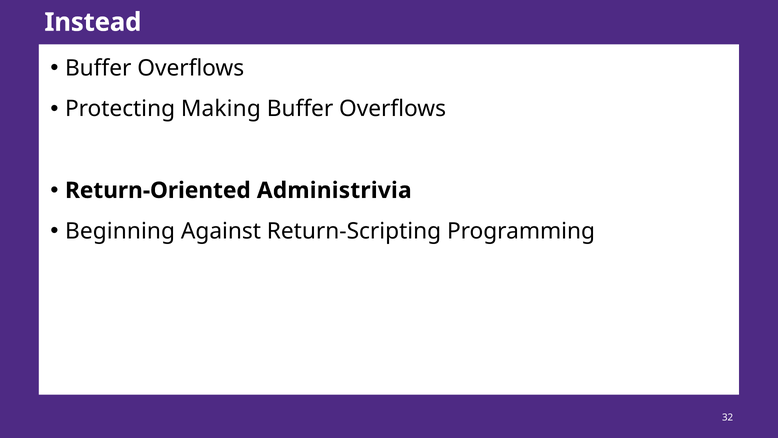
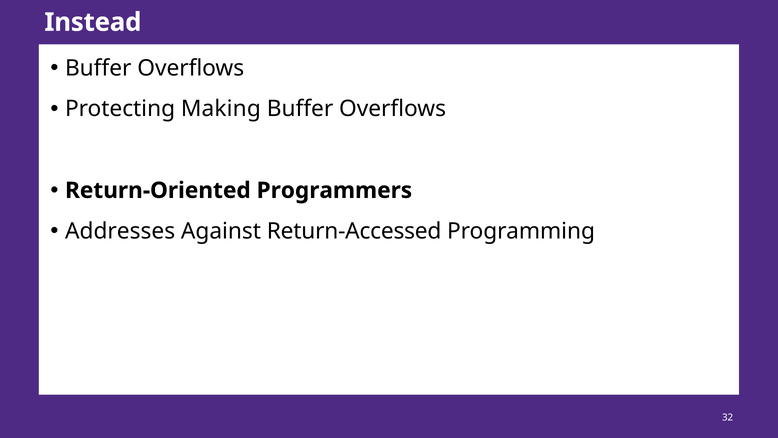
Administrivia: Administrivia -> Programmers
Beginning: Beginning -> Addresses
Return-Scripting: Return-Scripting -> Return-Accessed
